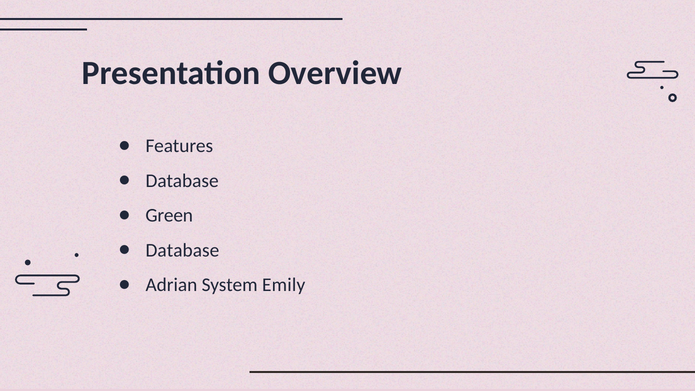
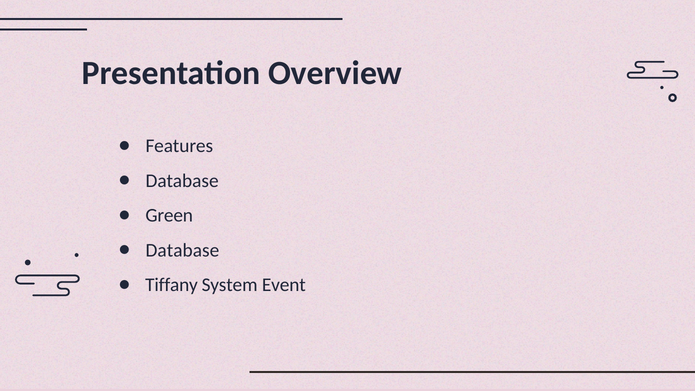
Adrian: Adrian -> Tiffany
Emily: Emily -> Event
